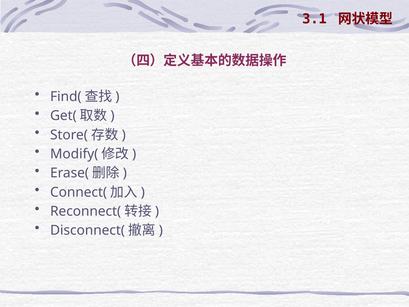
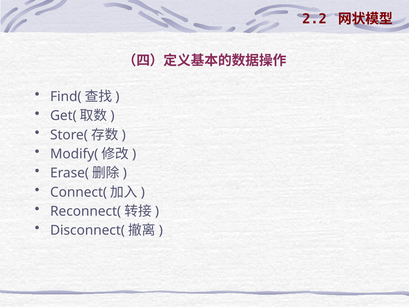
3.1: 3.1 -> 2.2
